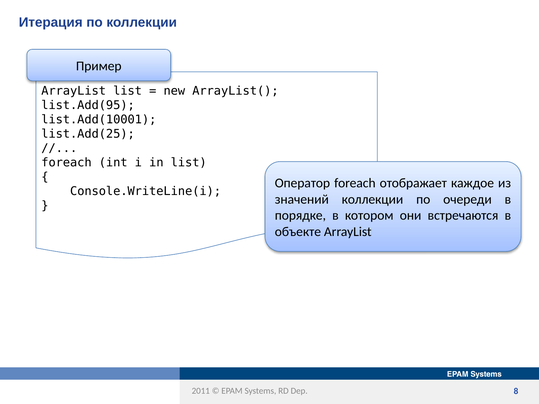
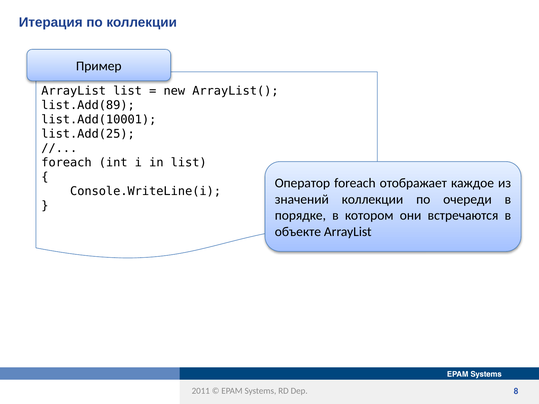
list.Add(95: list.Add(95 -> list.Add(89
